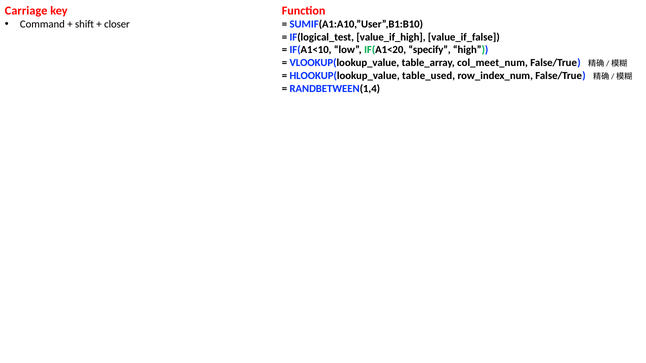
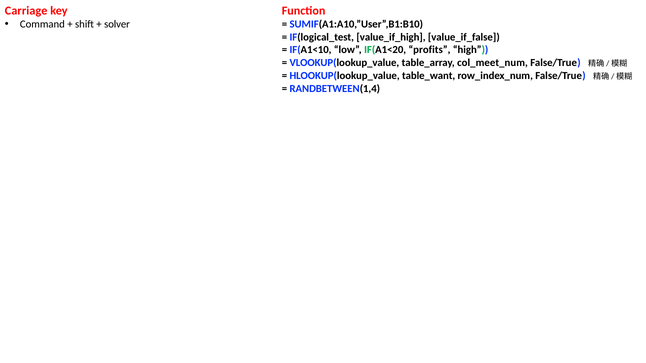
closer: closer -> solver
specify: specify -> profits
table_used: table_used -> table_want
